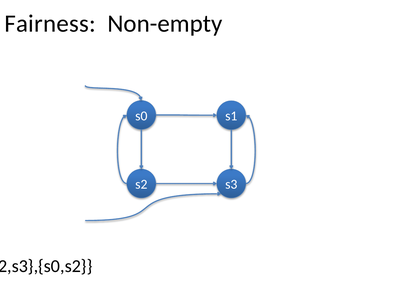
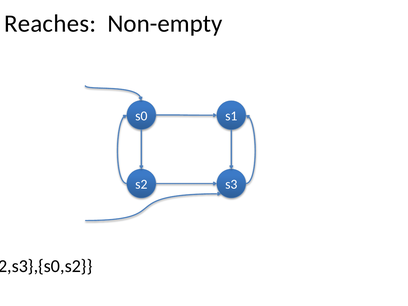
Fairness: Fairness -> Reaches
